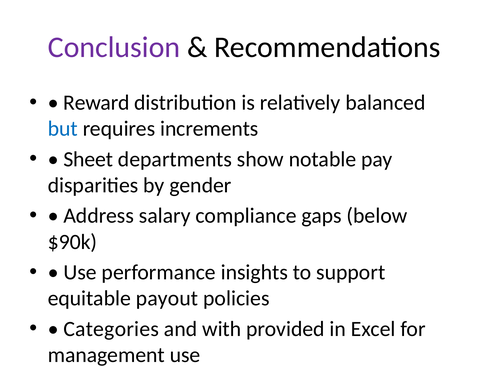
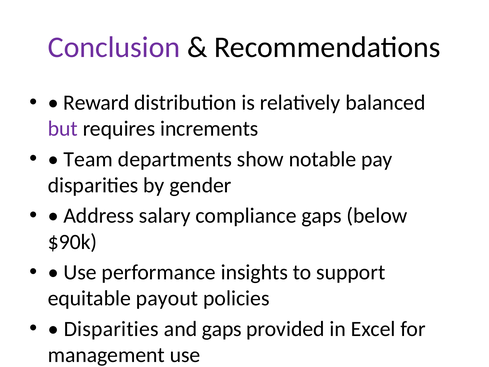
but colour: blue -> purple
Sheet: Sheet -> Team
Categories at (111, 329): Categories -> Disparities
and with: with -> gaps
